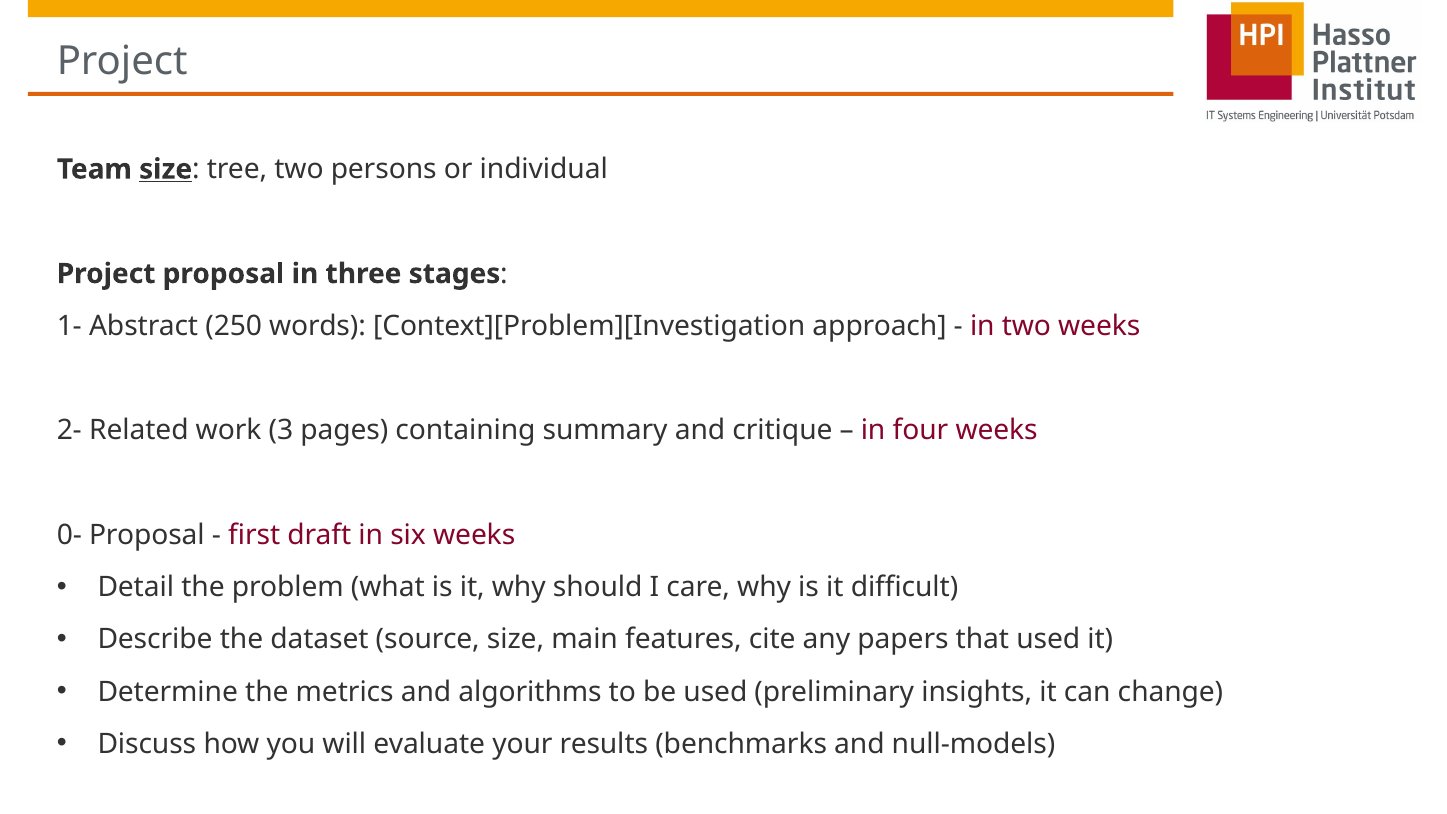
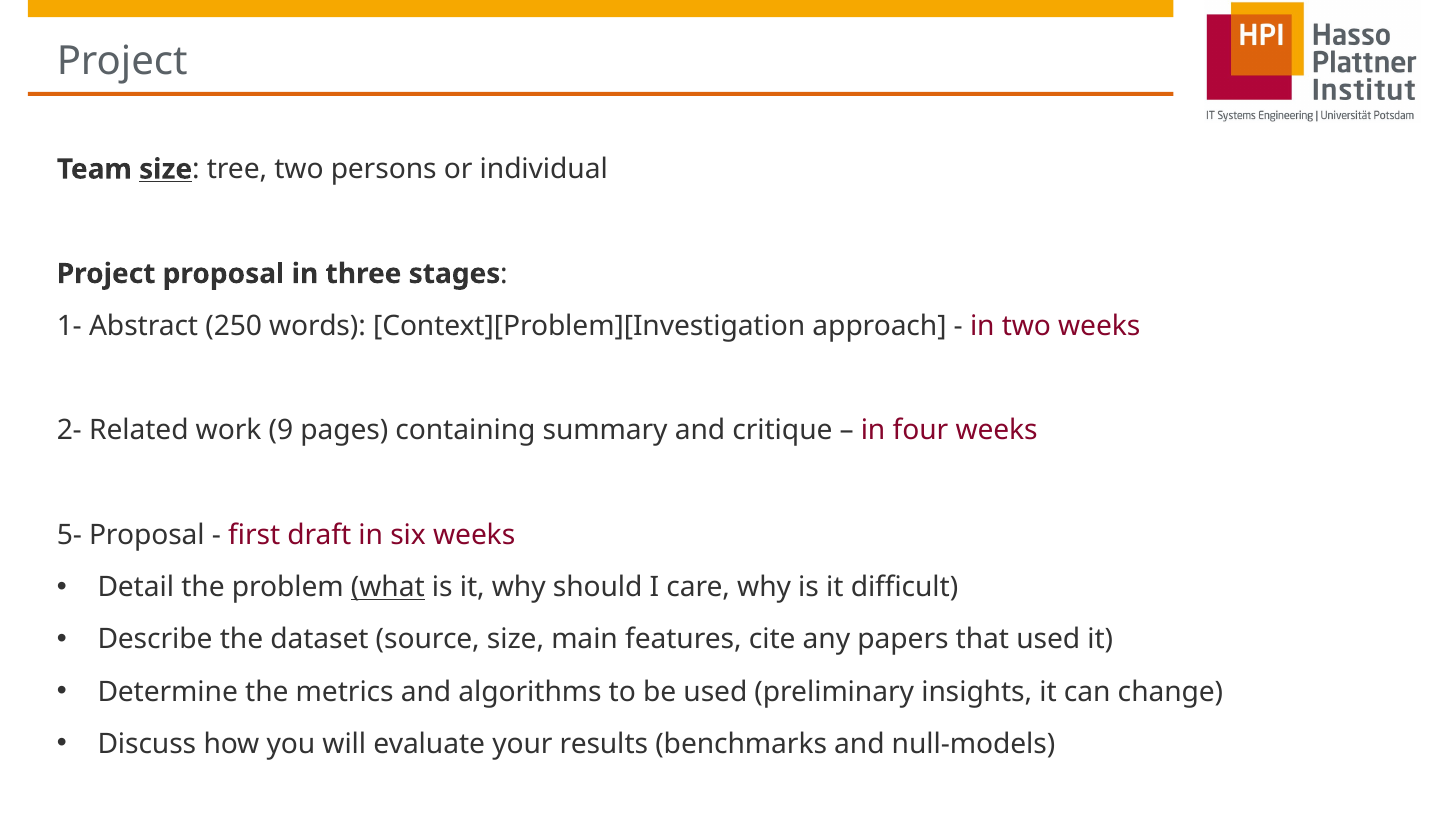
3: 3 -> 9
0-: 0- -> 5-
what underline: none -> present
